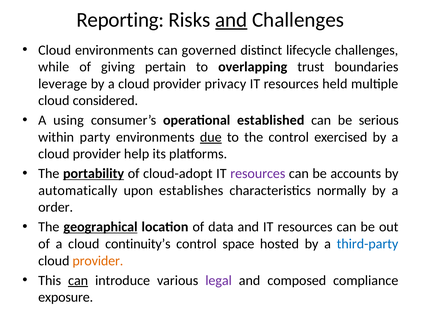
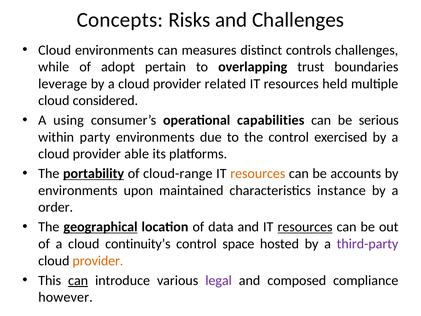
Reporting: Reporting -> Concepts
and at (231, 20) underline: present -> none
governed: governed -> measures
lifecycle: lifecycle -> controls
giving: giving -> adopt
privacy: privacy -> related
established: established -> capabilities
due underline: present -> none
help: help -> able
cloud-adopt: cloud-adopt -> cloud-range
resources at (258, 174) colour: purple -> orange
automatically at (78, 190): automatically -> environments
establishes: establishes -> maintained
normally: normally -> instance
resources at (305, 227) underline: none -> present
third-party colour: blue -> purple
exposure: exposure -> however
